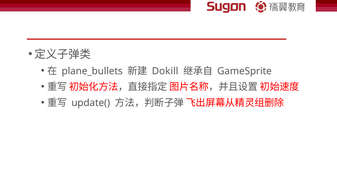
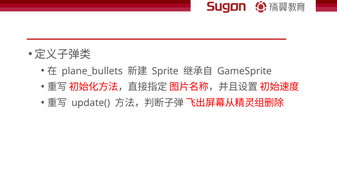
Dokill: Dokill -> Sprite
